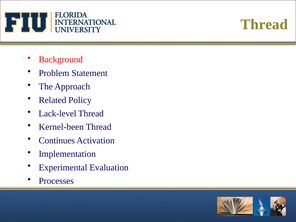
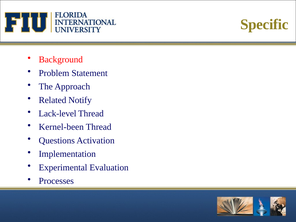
Thread at (264, 24): Thread -> Specific
Policy: Policy -> Notify
Continues: Continues -> Questions
